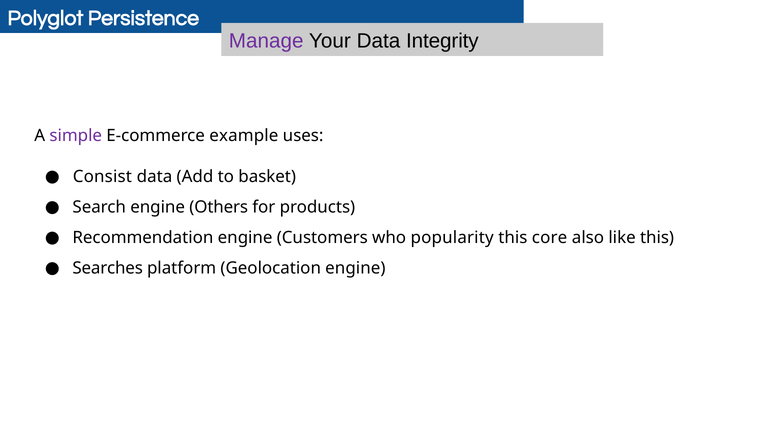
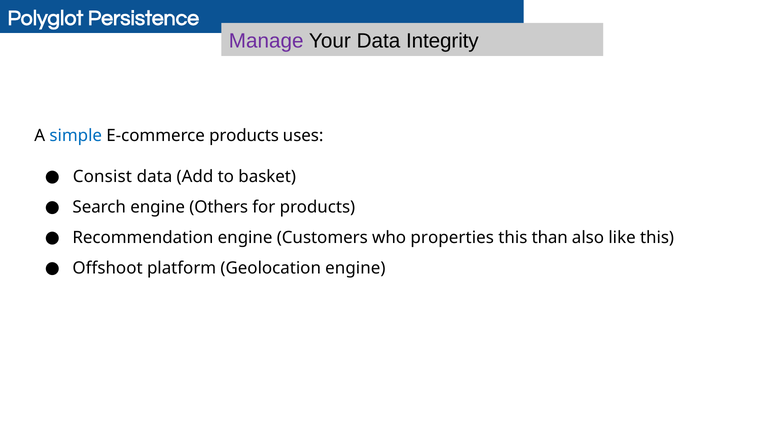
simple colour: purple -> blue
E-commerce example: example -> products
popularity: popularity -> properties
core: core -> than
Searches: Searches -> Offshoot
